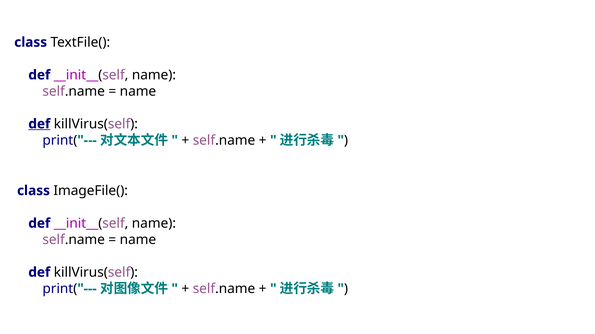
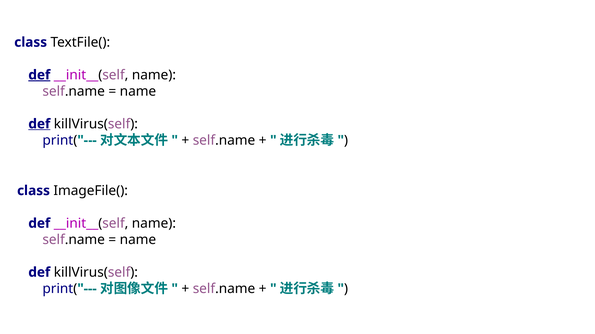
def at (39, 75) underline: none -> present
